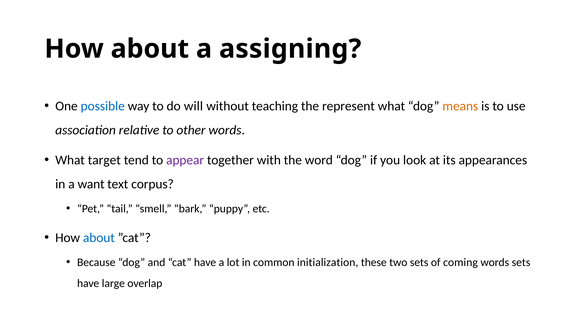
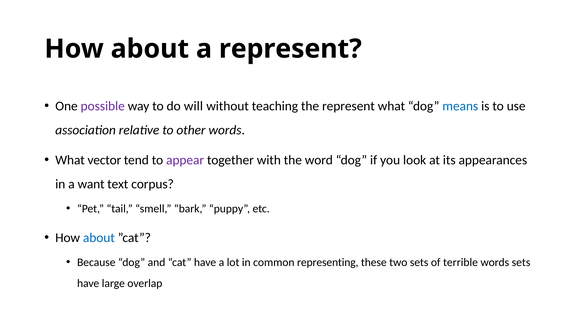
a assigning: assigning -> represent
possible colour: blue -> purple
means colour: orange -> blue
target: target -> vector
initialization: initialization -> representing
coming: coming -> terrible
